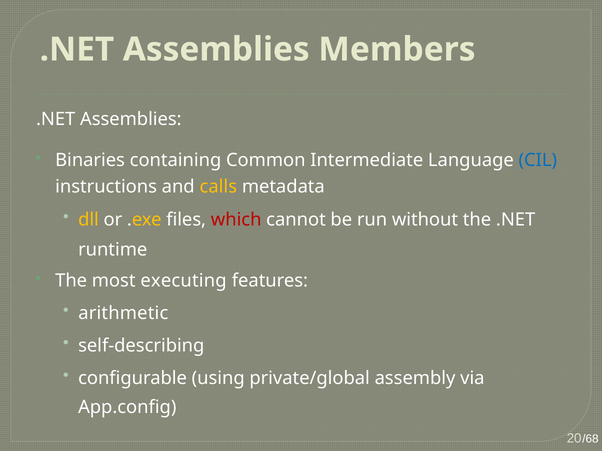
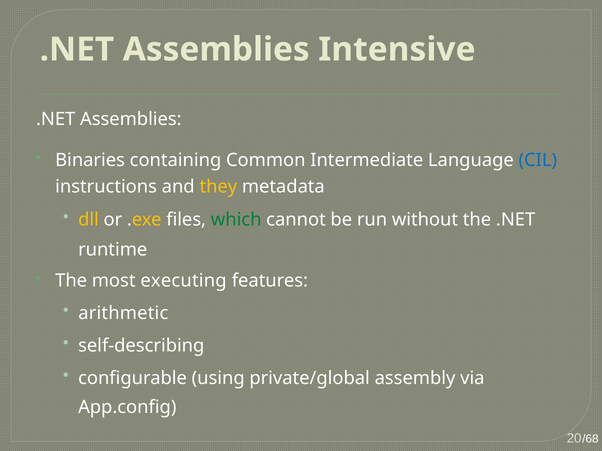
Members: Members -> Intensive
calls: calls -> they
which colour: red -> green
